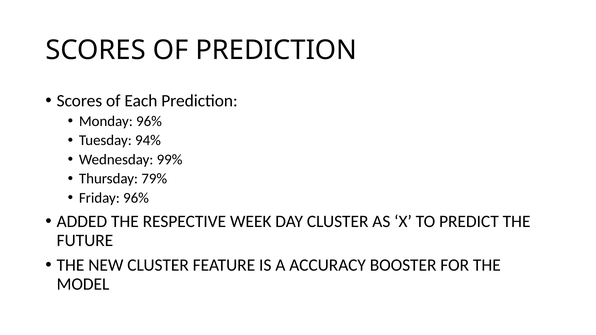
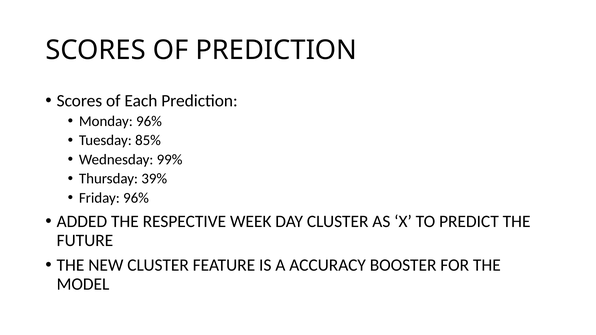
94%: 94% -> 85%
79%: 79% -> 39%
